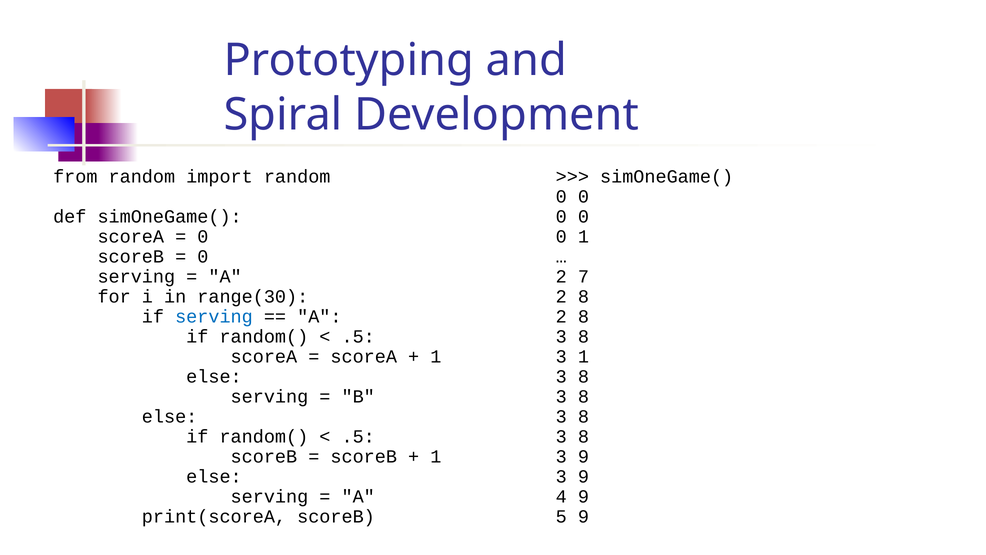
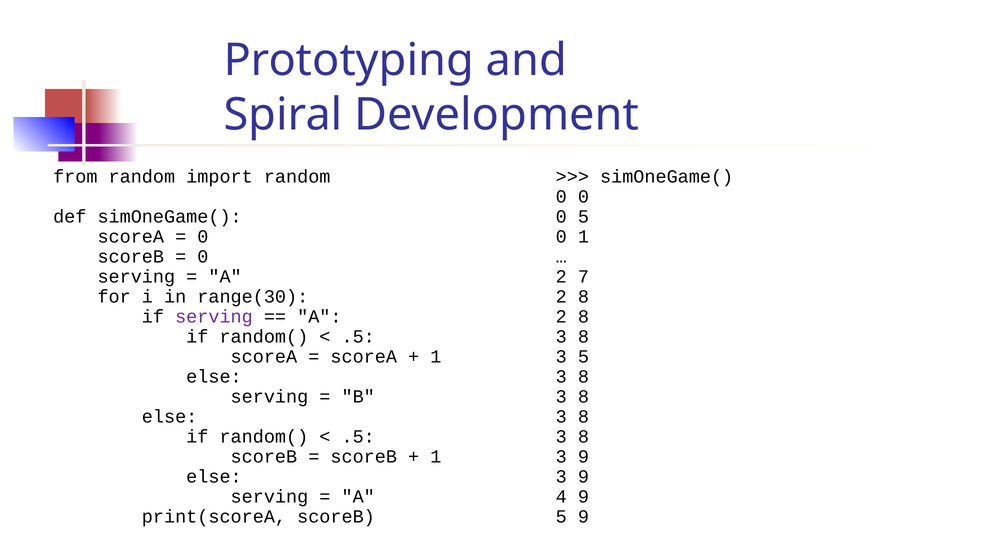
0 at (583, 217): 0 -> 5
serving at (214, 316) colour: blue -> purple
3 1: 1 -> 5
